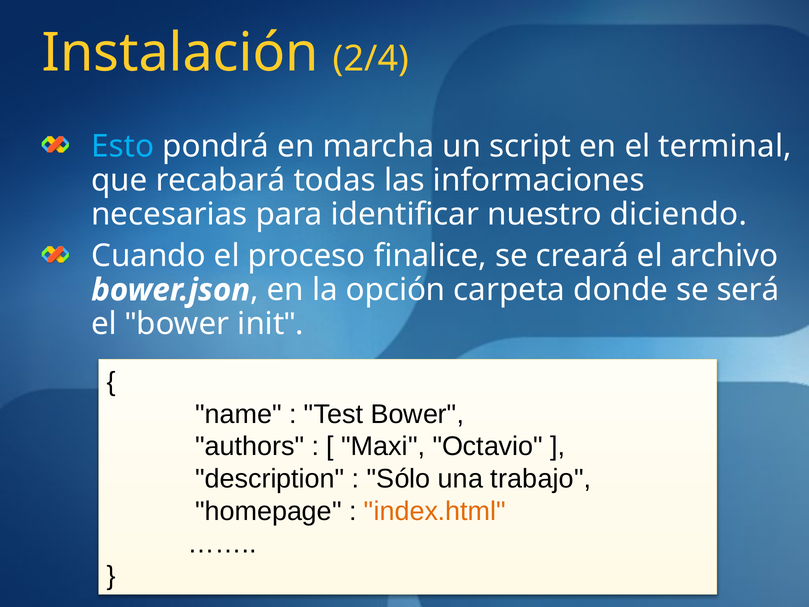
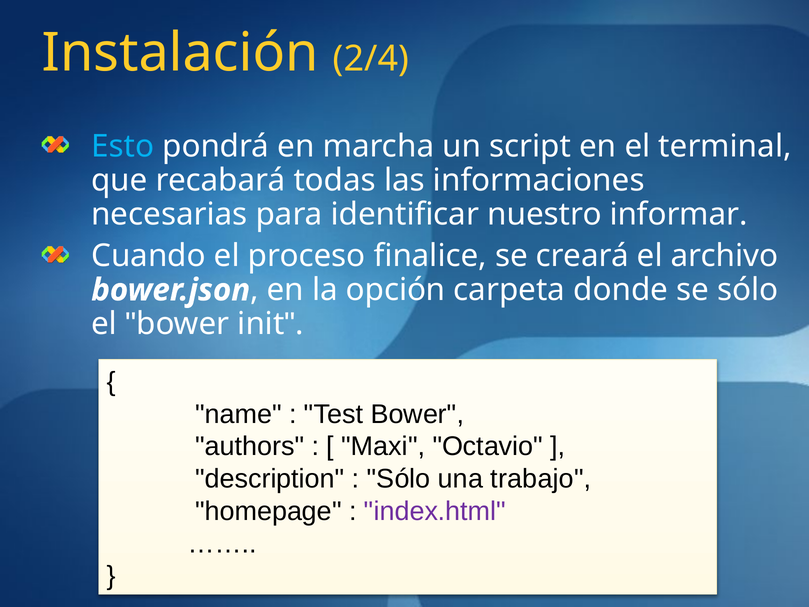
diciendo: diciendo -> informar
se será: será -> sólo
index.html colour: orange -> purple
